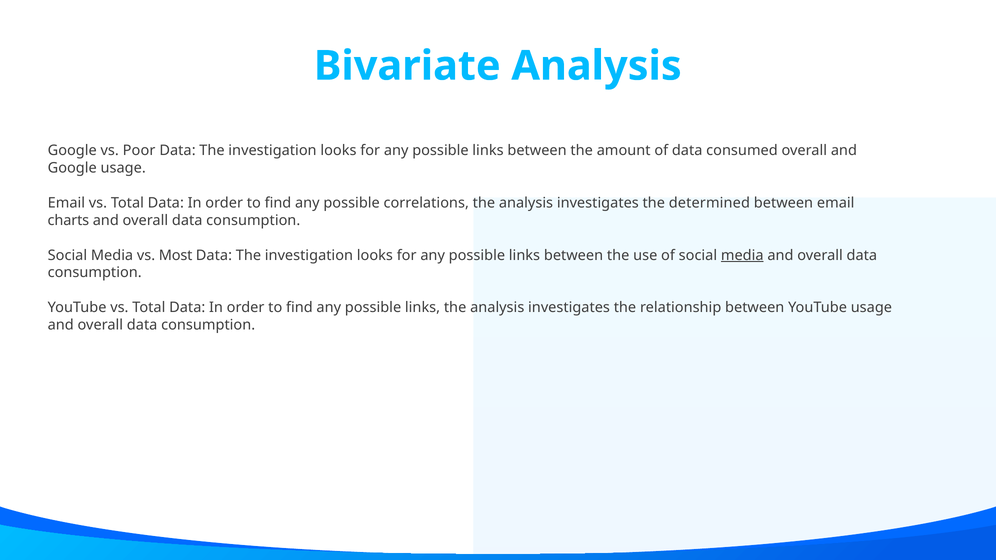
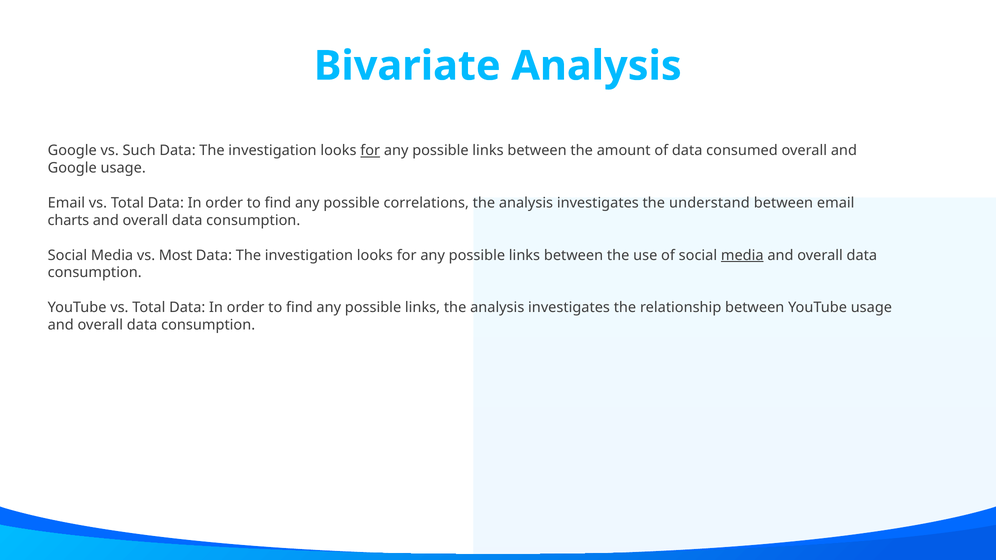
Poor: Poor -> Such
for at (370, 151) underline: none -> present
determined: determined -> understand
